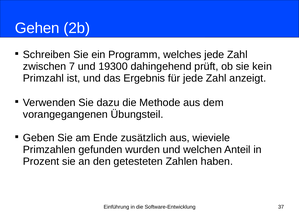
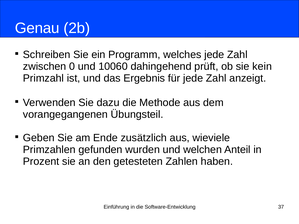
Gehen: Gehen -> Genau
7: 7 -> 0
19300: 19300 -> 10060
